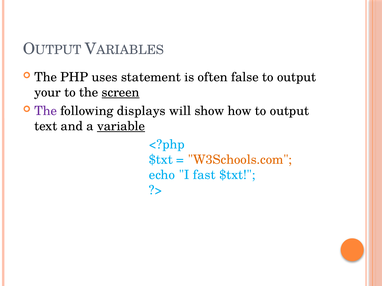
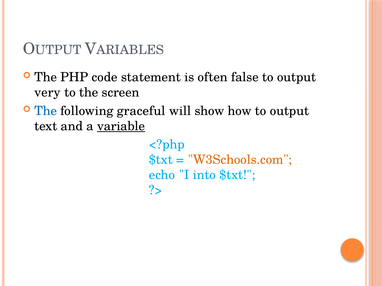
uses: uses -> code
your: your -> very
screen underline: present -> none
The at (46, 111) colour: purple -> blue
displays: displays -> graceful
fast: fast -> into
